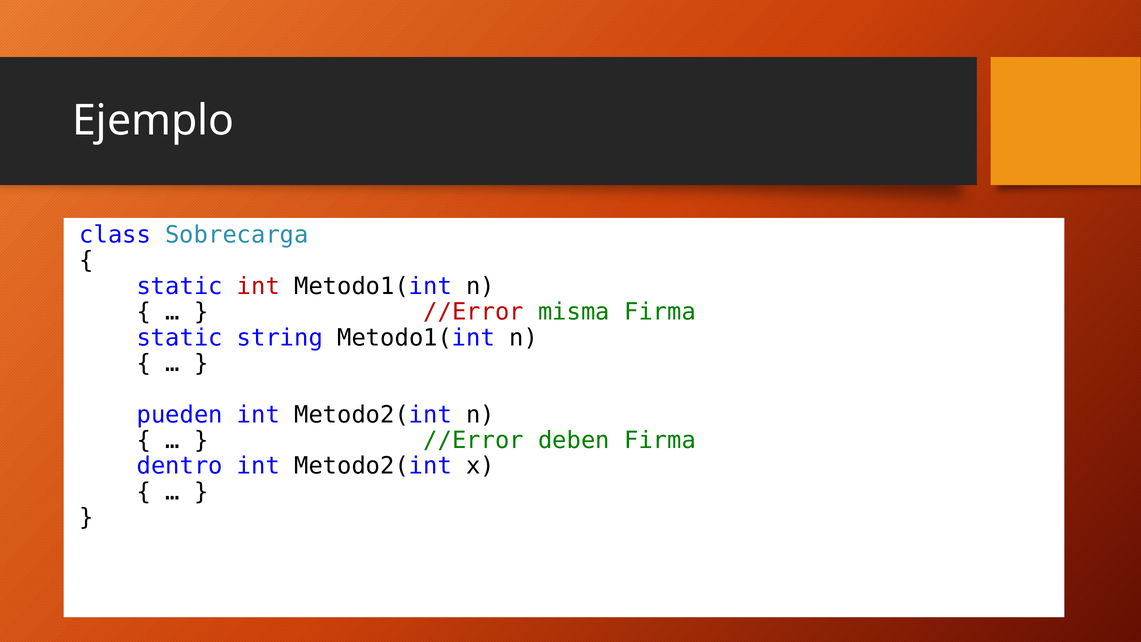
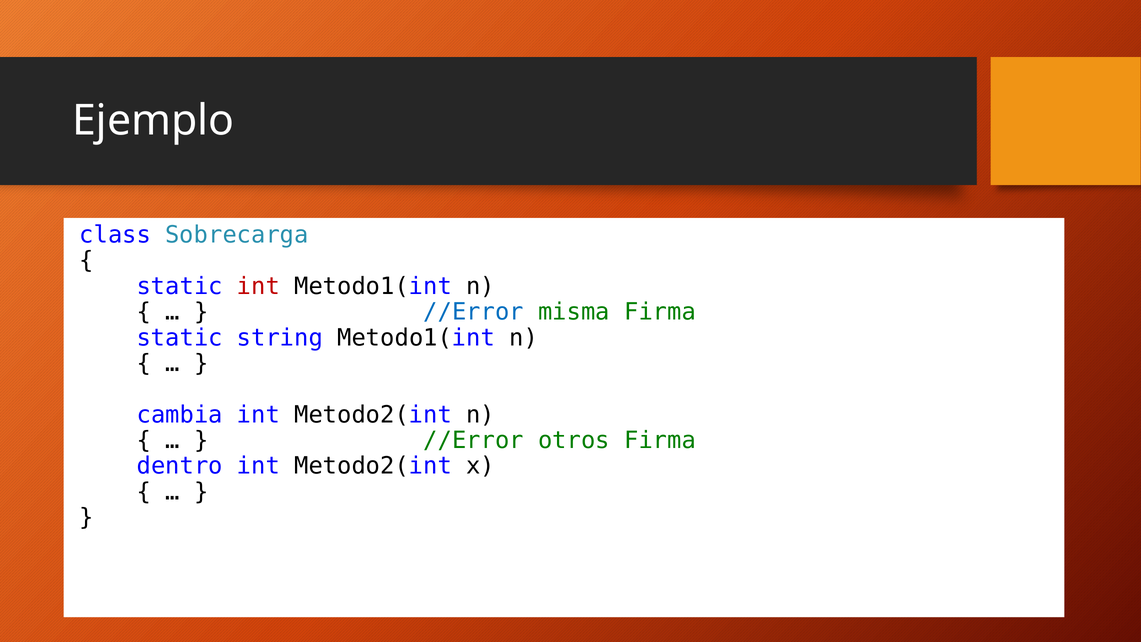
//Error at (474, 312) colour: red -> blue
pueden: pueden -> cambia
deben: deben -> otros
